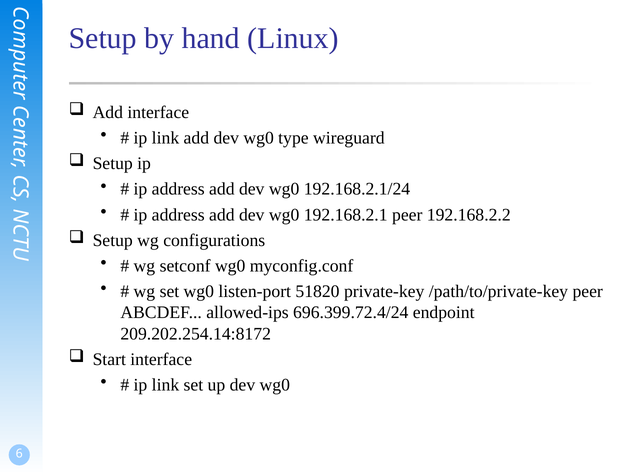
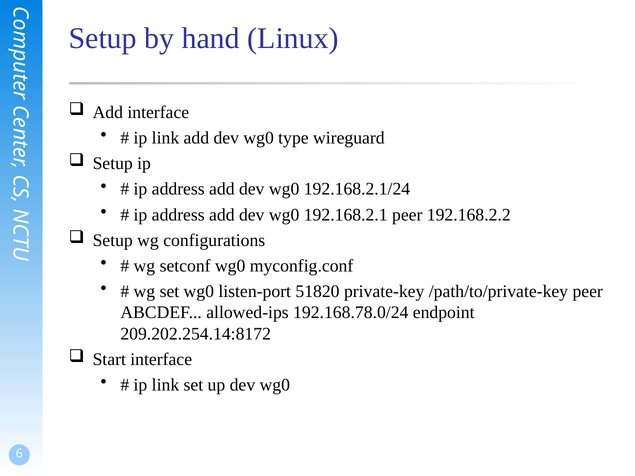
696.399.72.4/24: 696.399.72.4/24 -> 192.168.78.0/24
